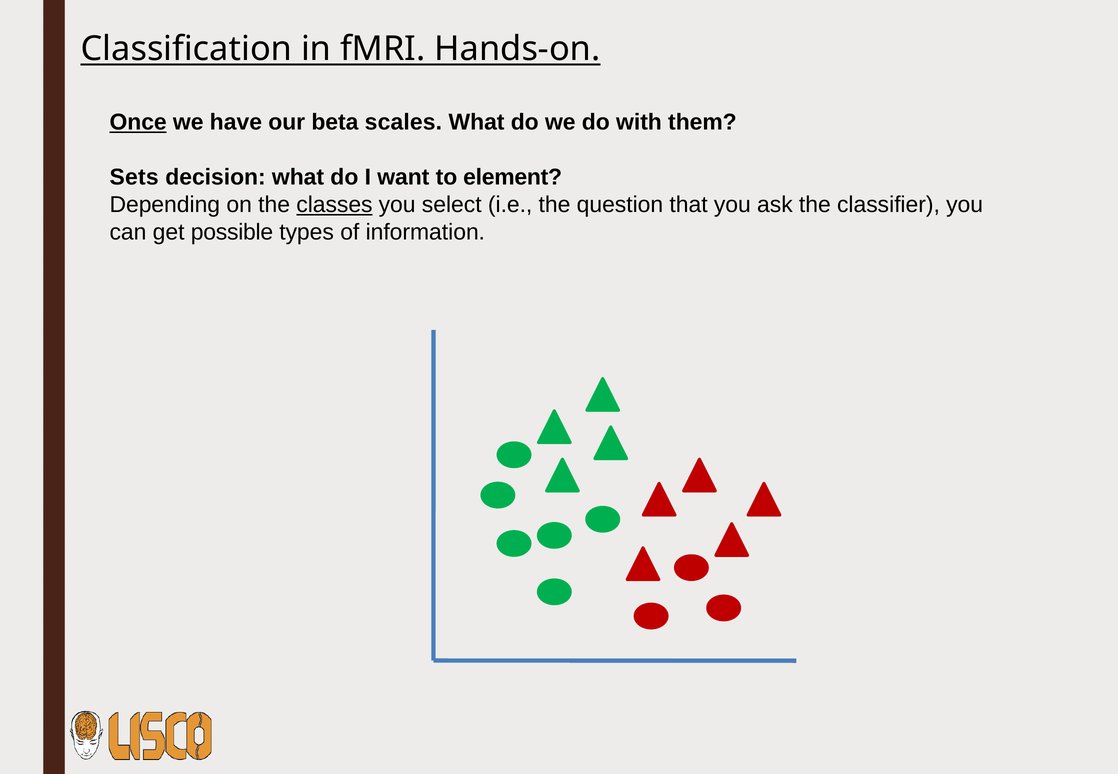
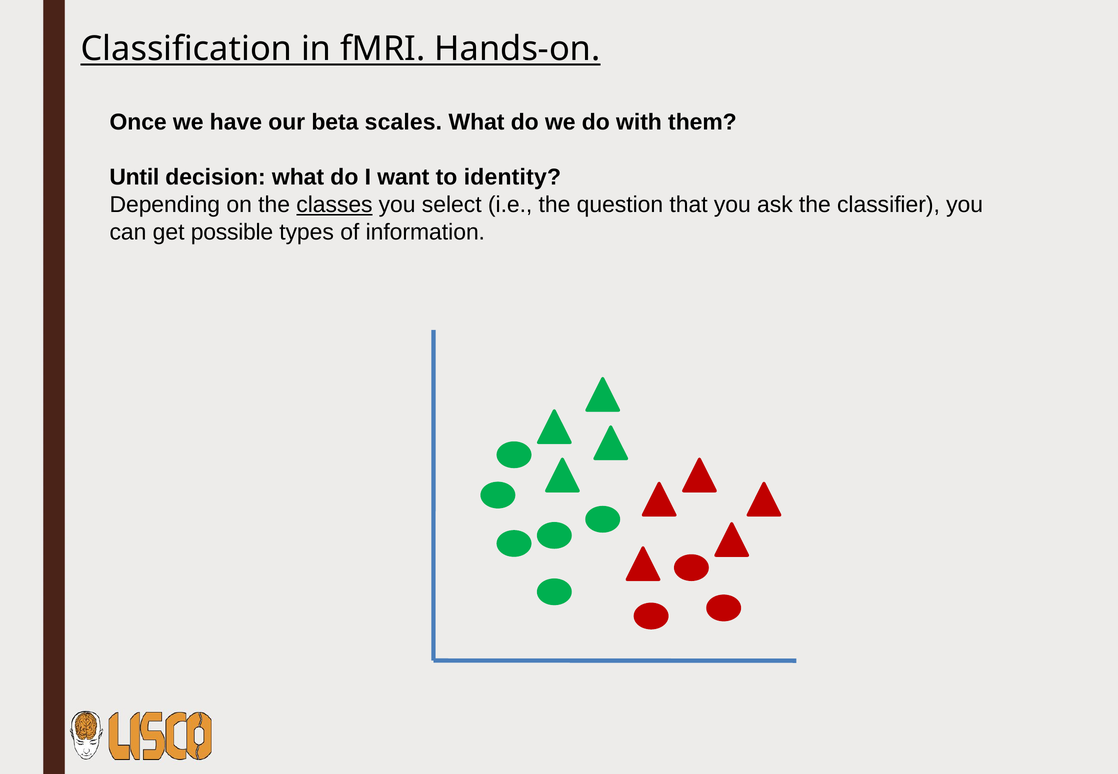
Once underline: present -> none
Sets: Sets -> Until
element: element -> identity
